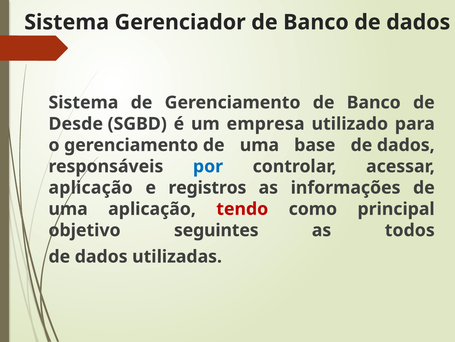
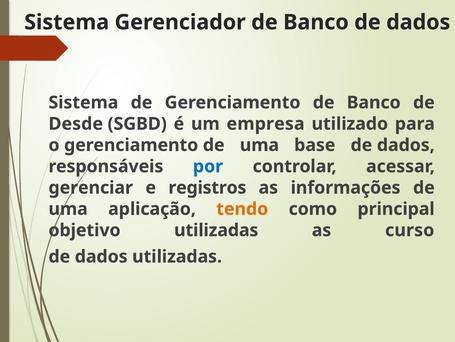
aplicação at (91, 187): aplicação -> gerenciar
tendo colour: red -> orange
objetivo seguintes: seguintes -> utilizadas
todos: todos -> curso
